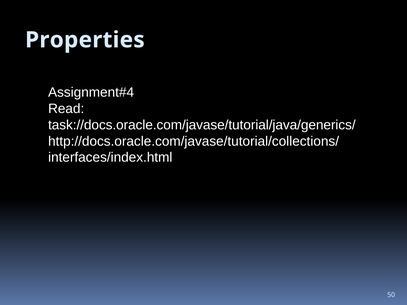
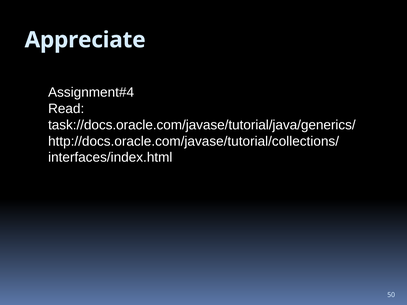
Properties: Properties -> Appreciate
